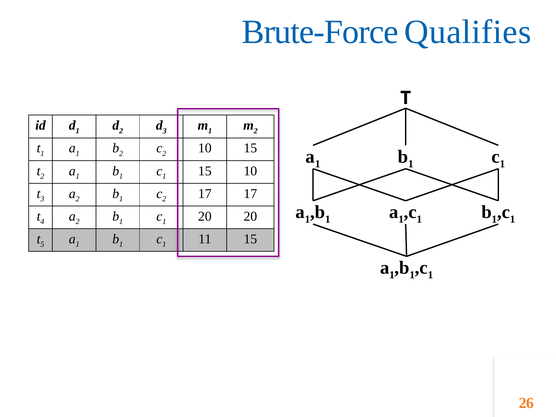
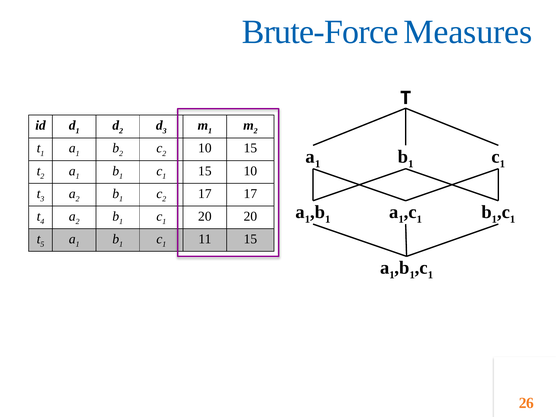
Qualifies: Qualifies -> Measures
